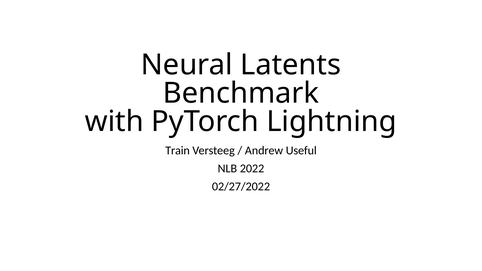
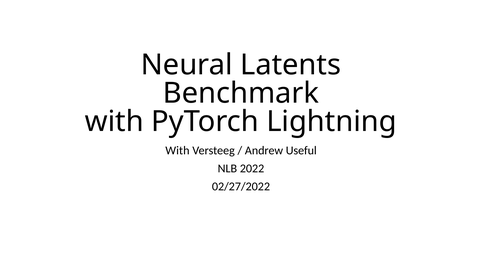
Train at (178, 151): Train -> With
